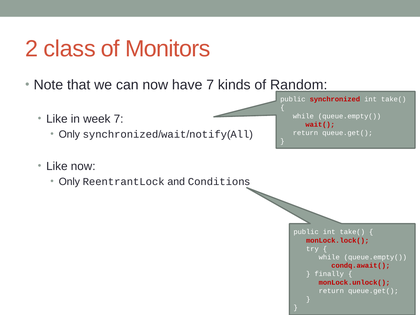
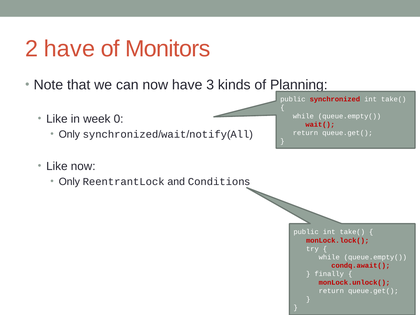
2 class: class -> have
have 7: 7 -> 3
Random: Random -> Planning
week 7: 7 -> 0
